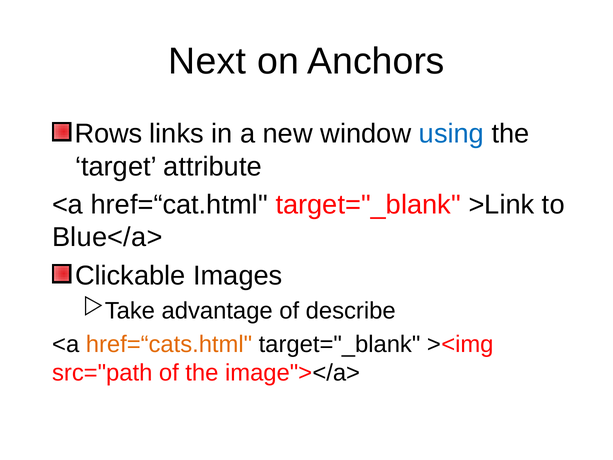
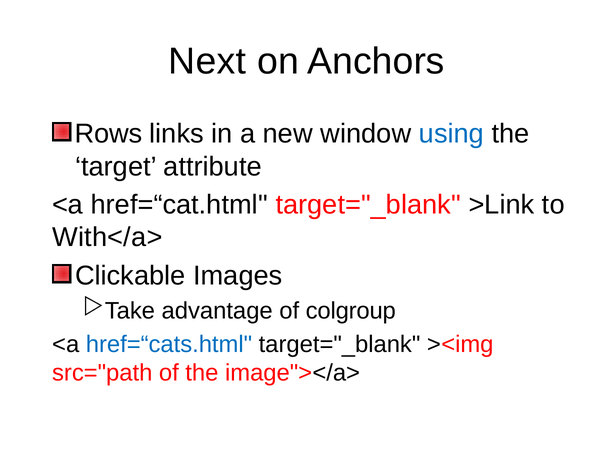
Blue</a>: Blue</a> -> With</a>
describe: describe -> colgroup
href=“cats.html colour: orange -> blue
